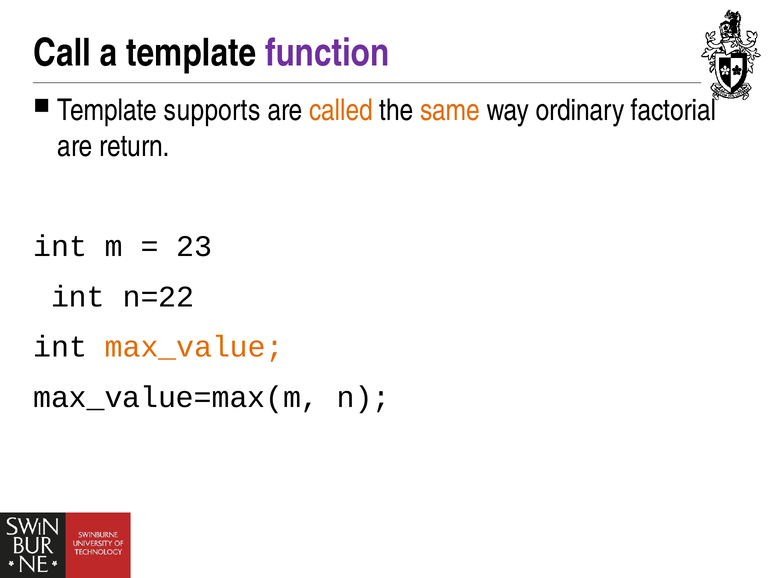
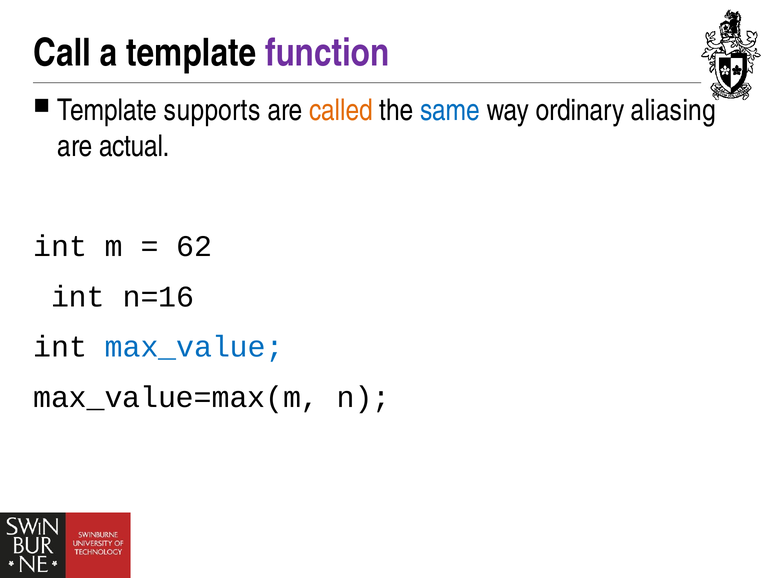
same colour: orange -> blue
factorial: factorial -> aliasing
return: return -> actual
23: 23 -> 62
n=22: n=22 -> n=16
max_value colour: orange -> blue
